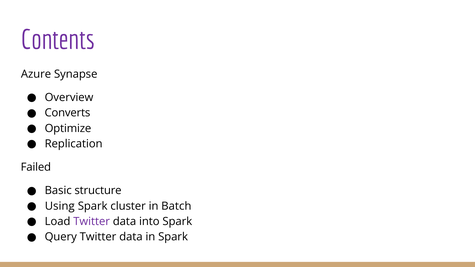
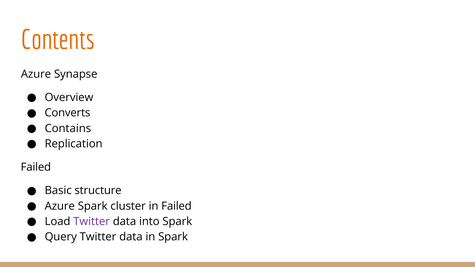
Contents colour: purple -> orange
Optimize: Optimize -> Contains
Using at (60, 206): Using -> Azure
in Batch: Batch -> Failed
